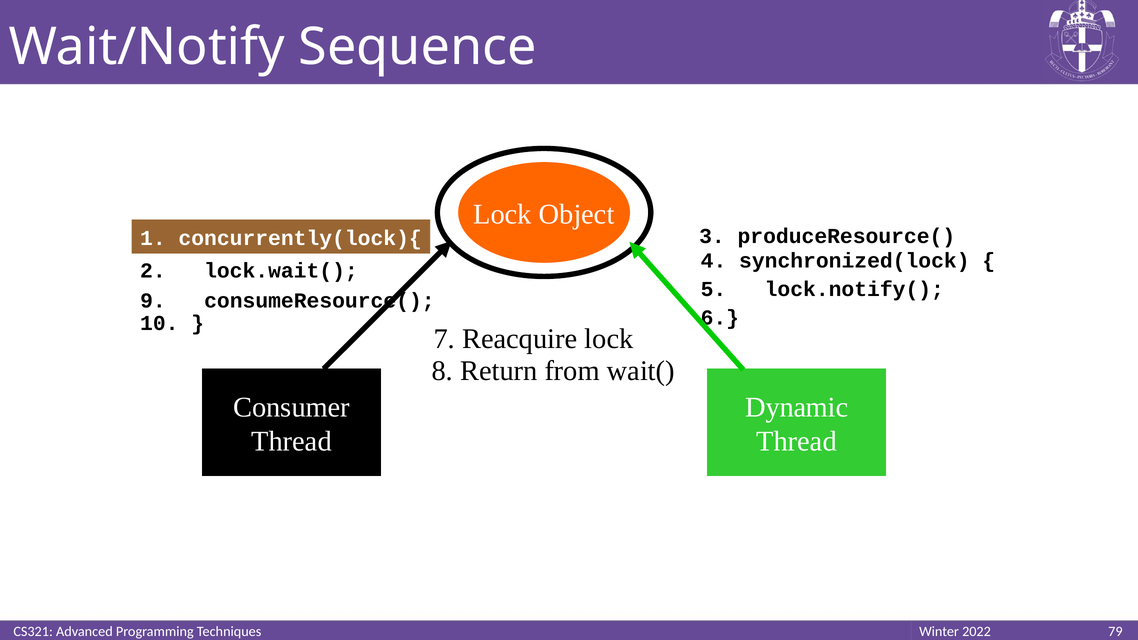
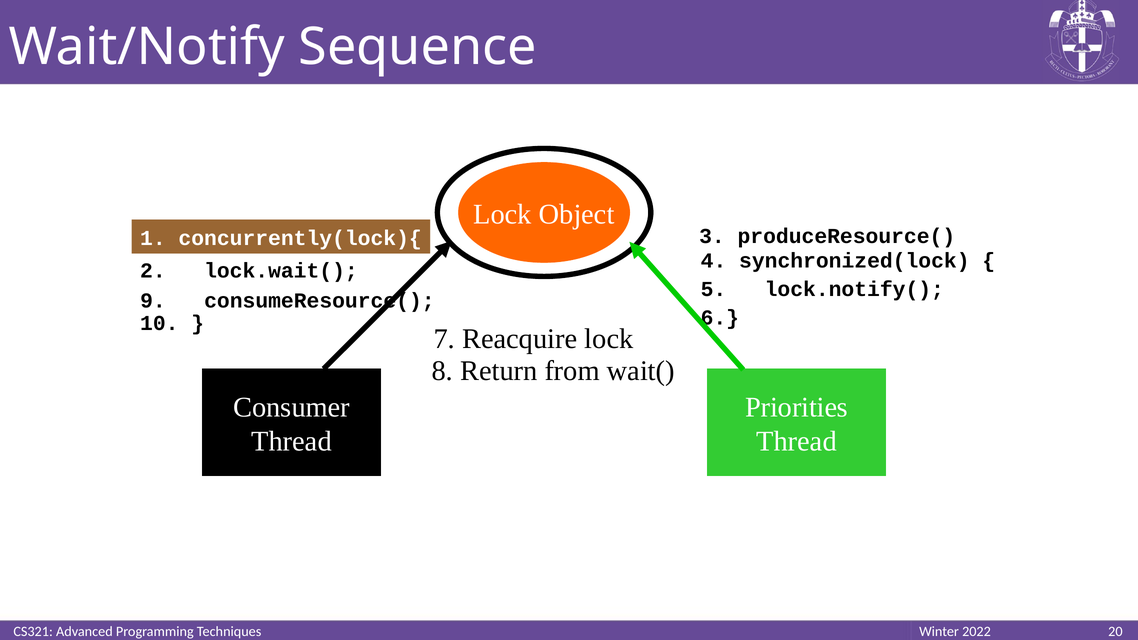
Dynamic: Dynamic -> Priorities
79: 79 -> 20
